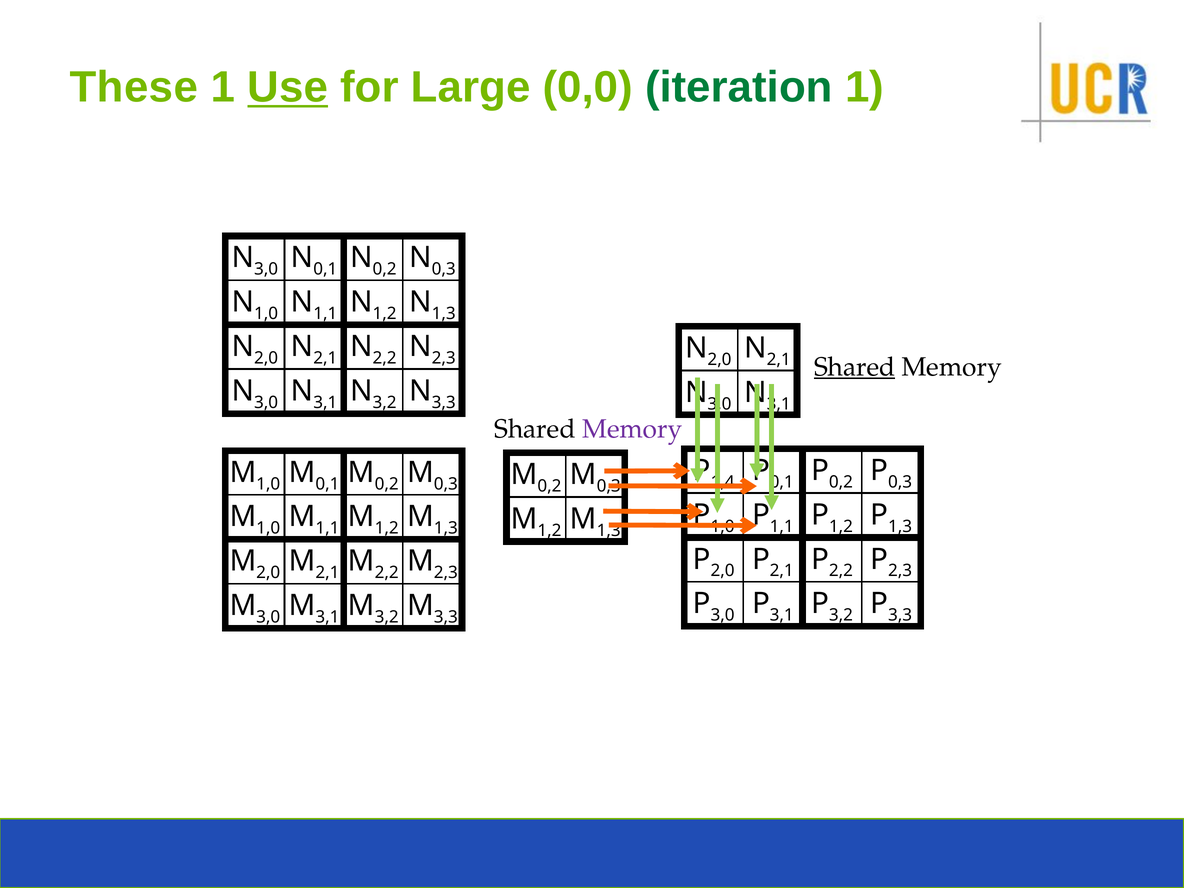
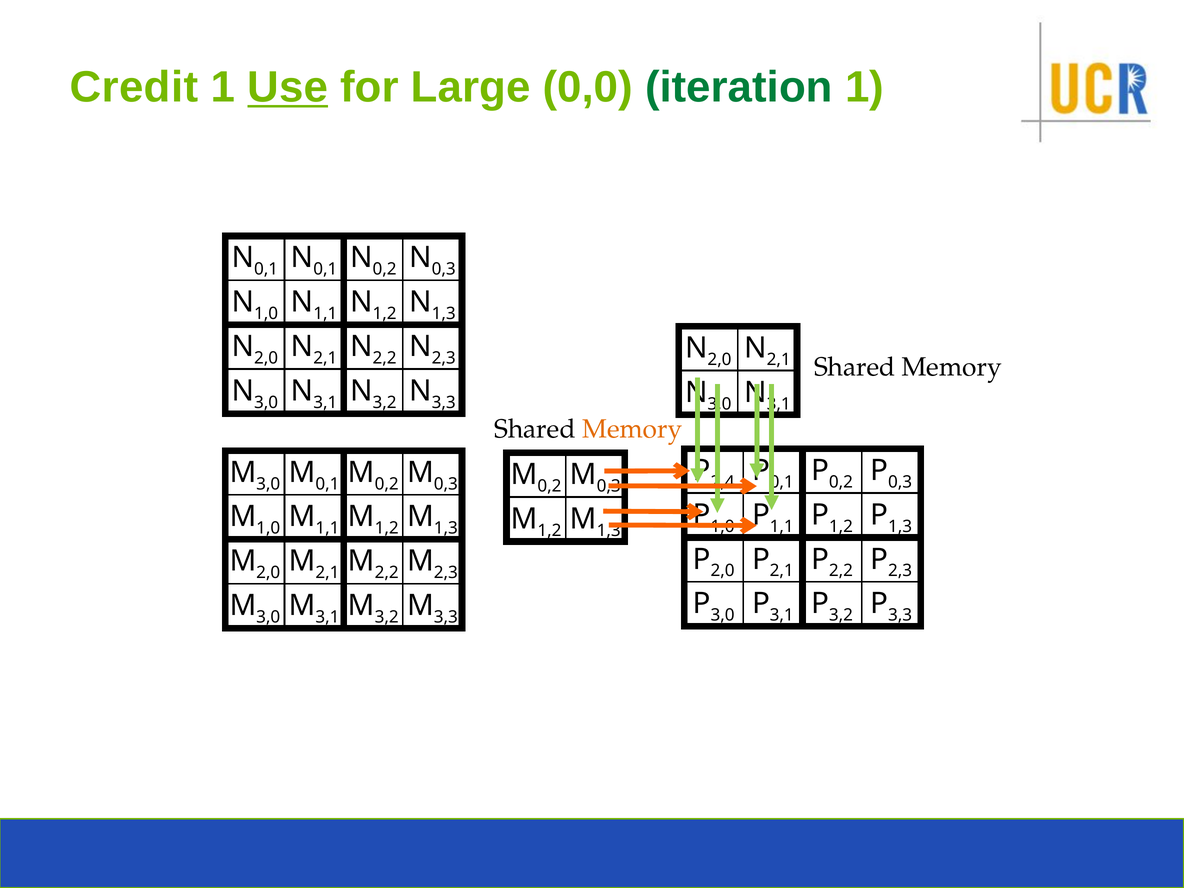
These: These -> Credit
3,0 at (266, 269): 3,0 -> 0,1
Shared at (855, 367) underline: present -> none
Memory at (632, 429) colour: purple -> orange
1,4: 1,4 -> 2,4
1,0 at (268, 484): 1,0 -> 3,0
